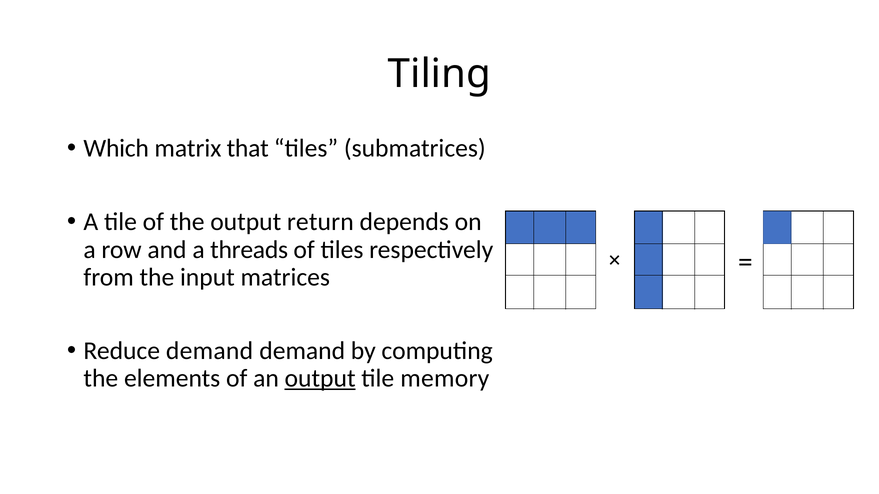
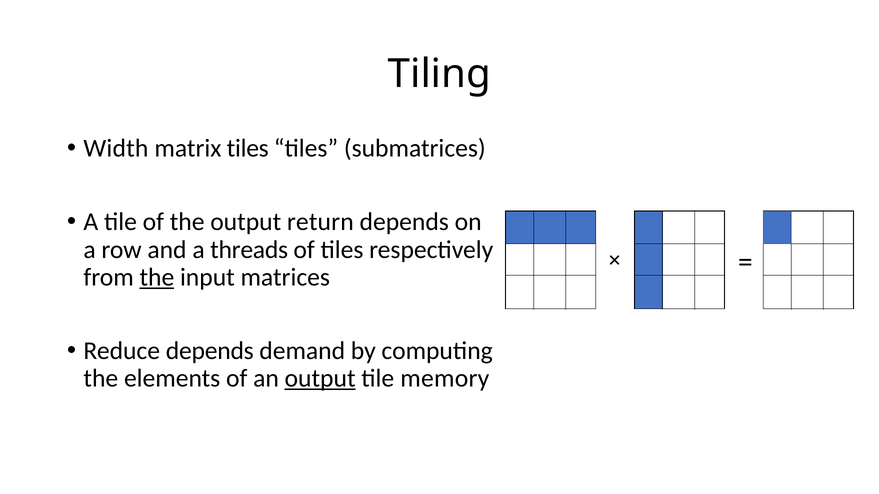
Which: Which -> Width
matrix that: that -> tiles
the at (157, 277) underline: none -> present
Reduce demand: demand -> depends
